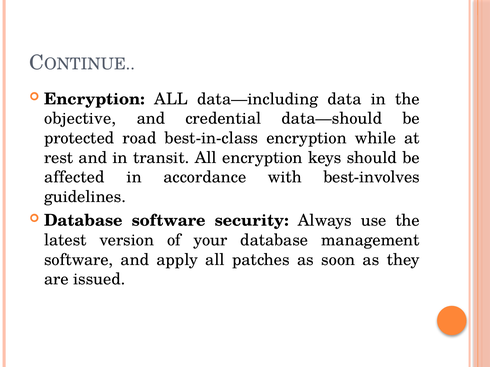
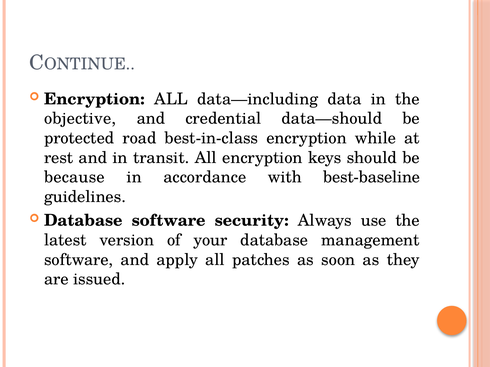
affected: affected -> because
best-involves: best-involves -> best-baseline
